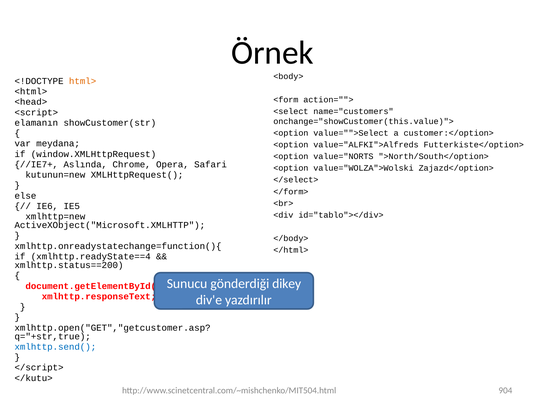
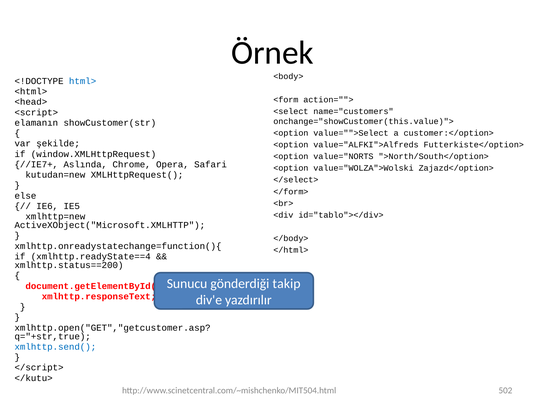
html> colour: orange -> blue
meydana: meydana -> şekilde
kutunun=new: kutunun=new -> kutudan=new
dikey: dikey -> takip
904: 904 -> 502
